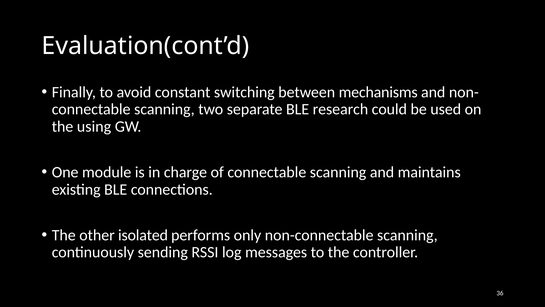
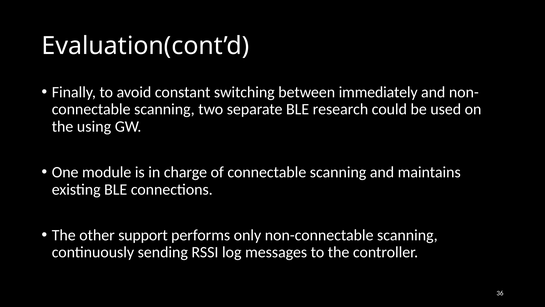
mechanisms: mechanisms -> immediately
isolated: isolated -> support
